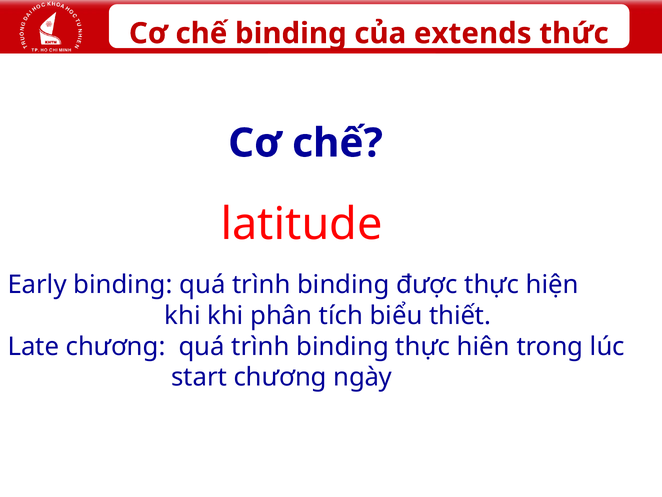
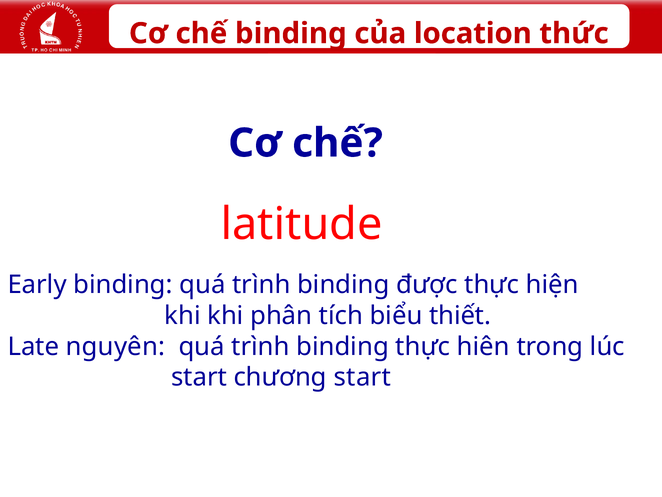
extends: extends -> location
Late chương: chương -> nguyên
chương ngày: ngày -> start
